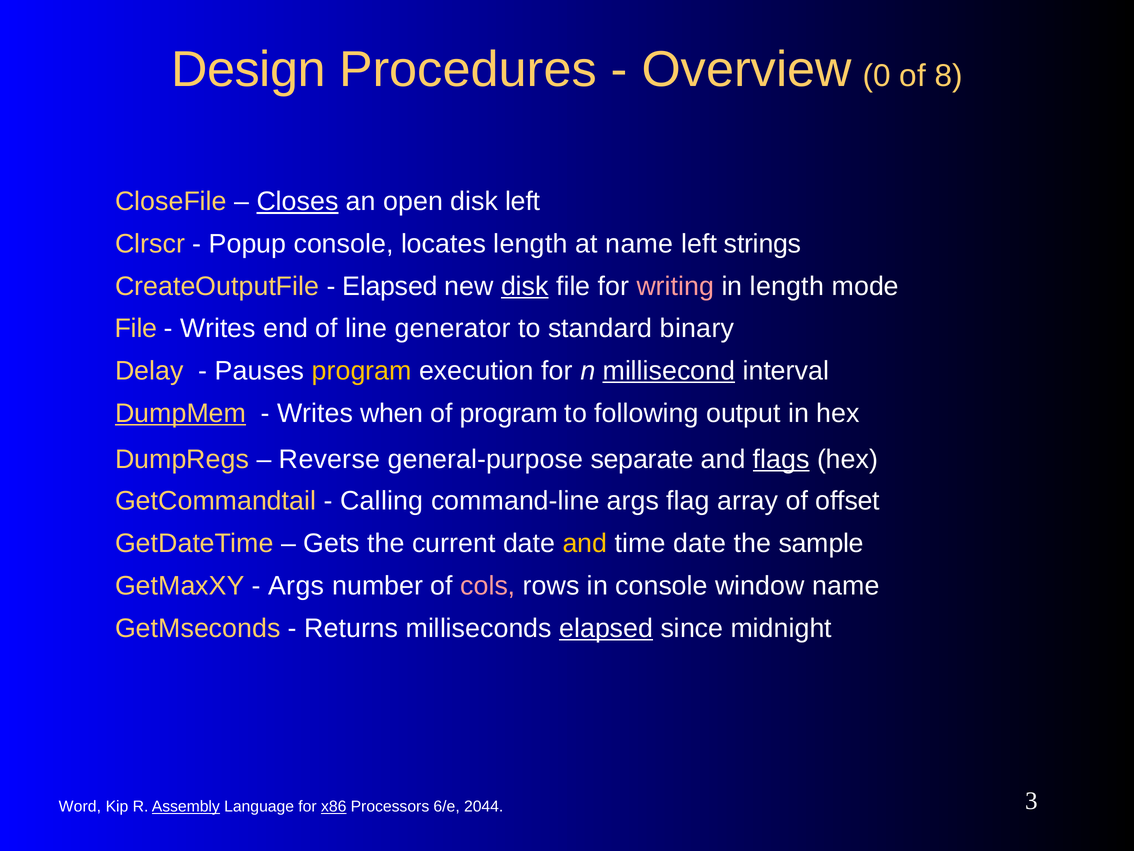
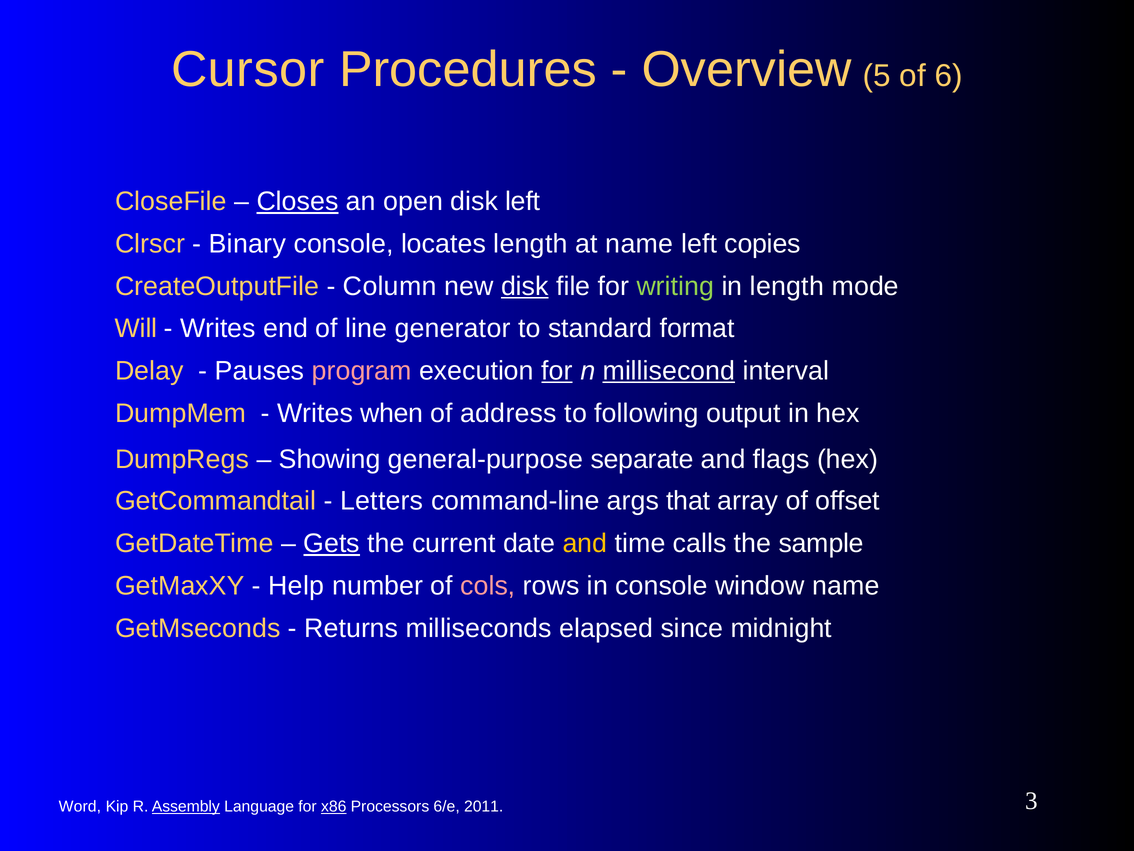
Design: Design -> Cursor
0: 0 -> 5
8: 8 -> 6
Popup: Popup -> Binary
strings: strings -> copies
Elapsed at (390, 286): Elapsed -> Column
writing colour: pink -> light green
File at (136, 328): File -> Will
binary: binary -> format
program at (362, 371) colour: yellow -> pink
for at (557, 371) underline: none -> present
DumpMem underline: present -> none
of program: program -> address
Reverse: Reverse -> Showing
flags underline: present -> none
Calling: Calling -> Letters
flag: flag -> that
Gets underline: none -> present
time date: date -> calls
Args at (296, 585): Args -> Help
elapsed at (606, 628) underline: present -> none
2044: 2044 -> 2011
